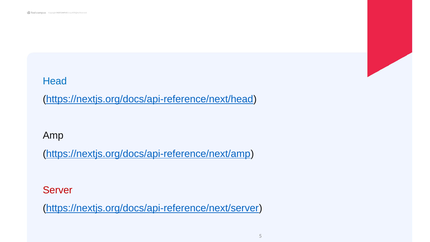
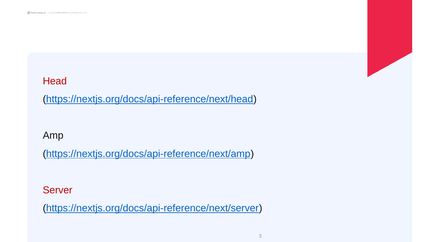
Head colour: blue -> red
